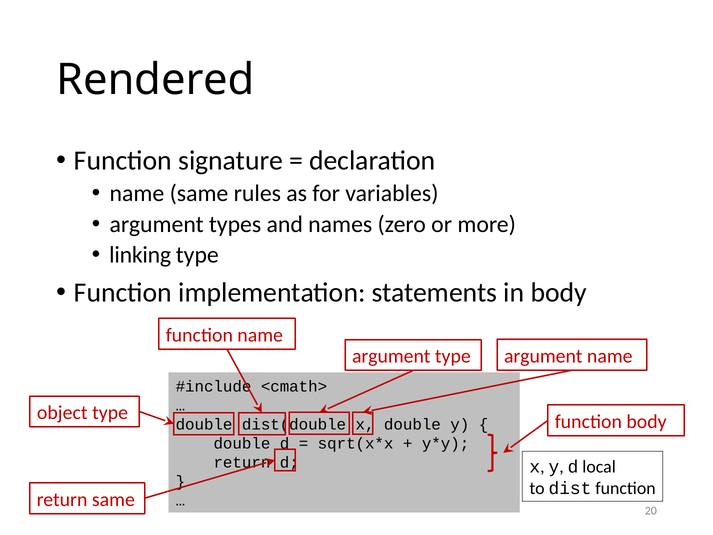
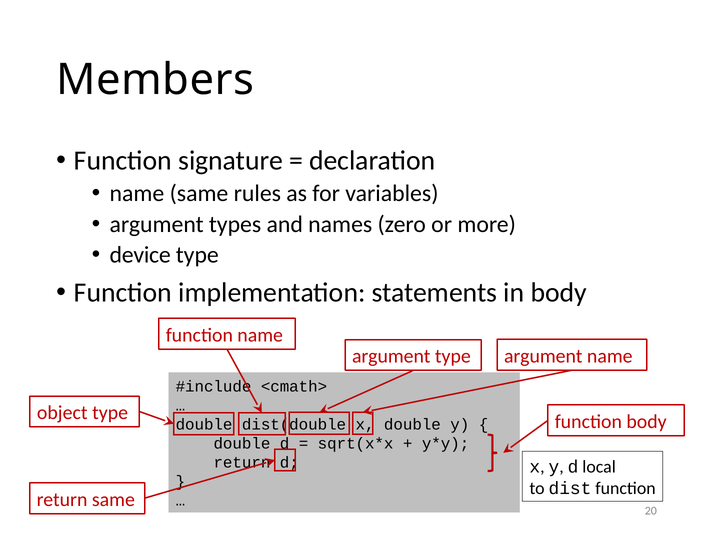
Rendered: Rendered -> Members
linking: linking -> device
